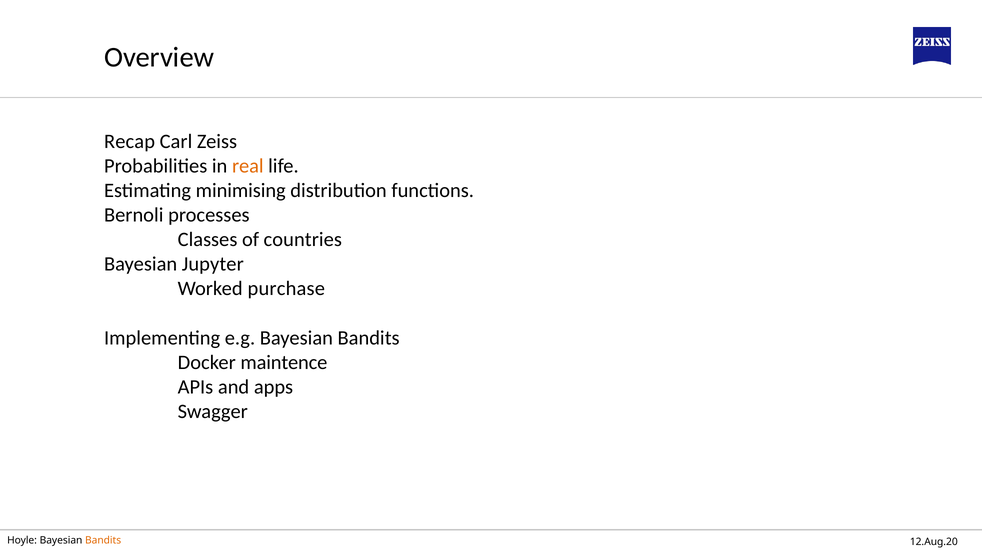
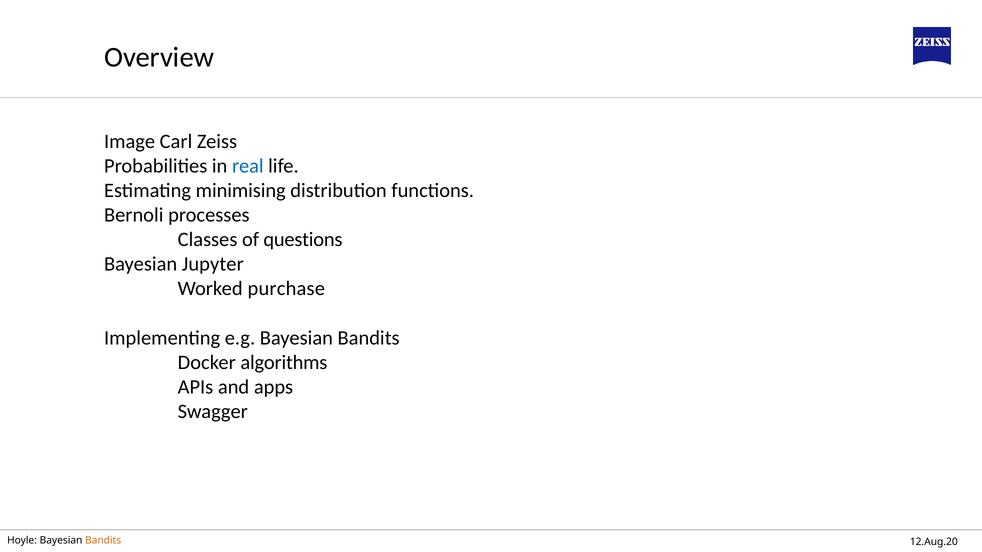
Recap: Recap -> Image
real colour: orange -> blue
countries: countries -> questions
maintence: maintence -> algorithms
